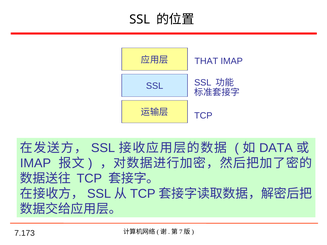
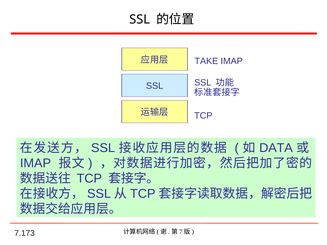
THAT: THAT -> TAKE
